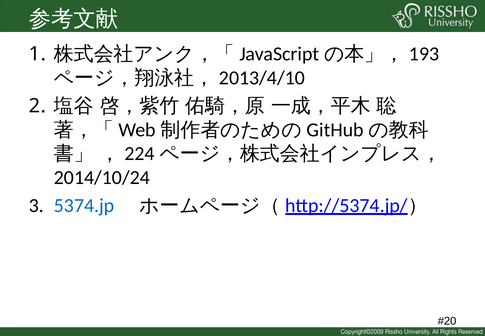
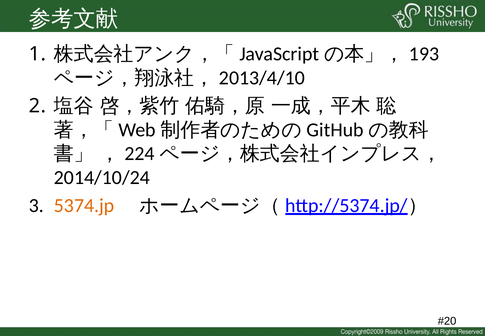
5374.jp colour: blue -> orange
